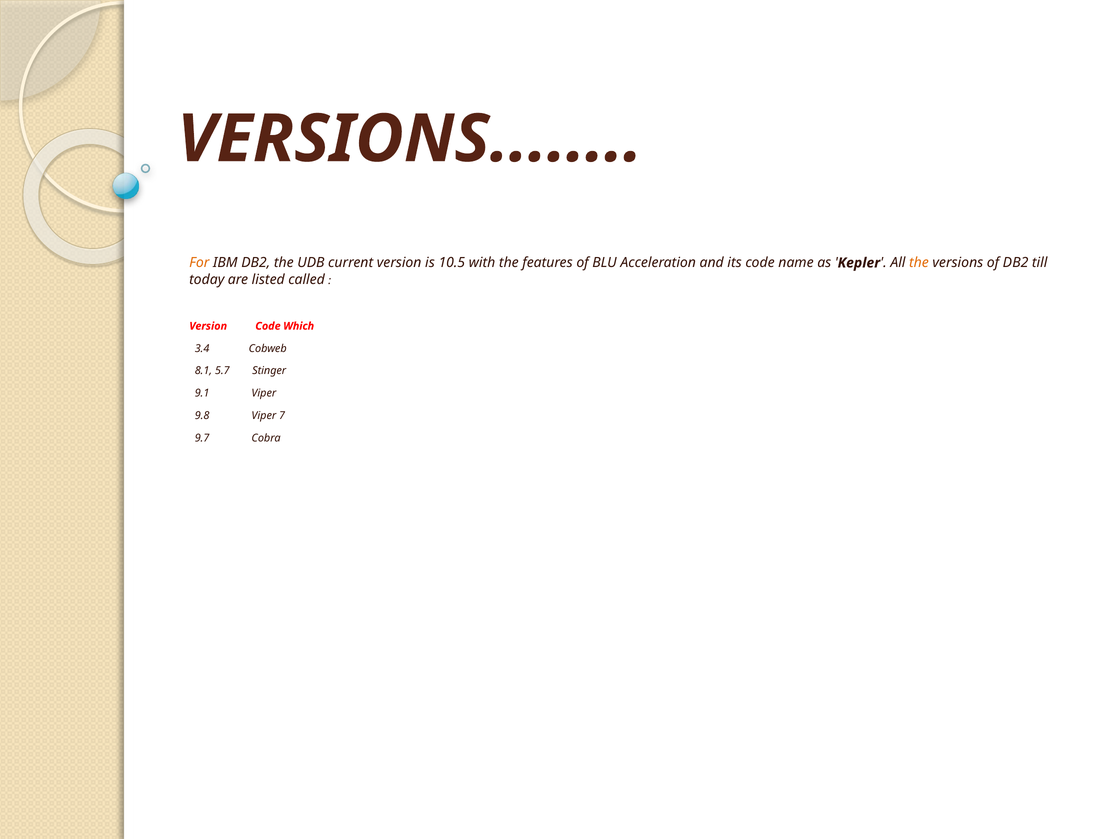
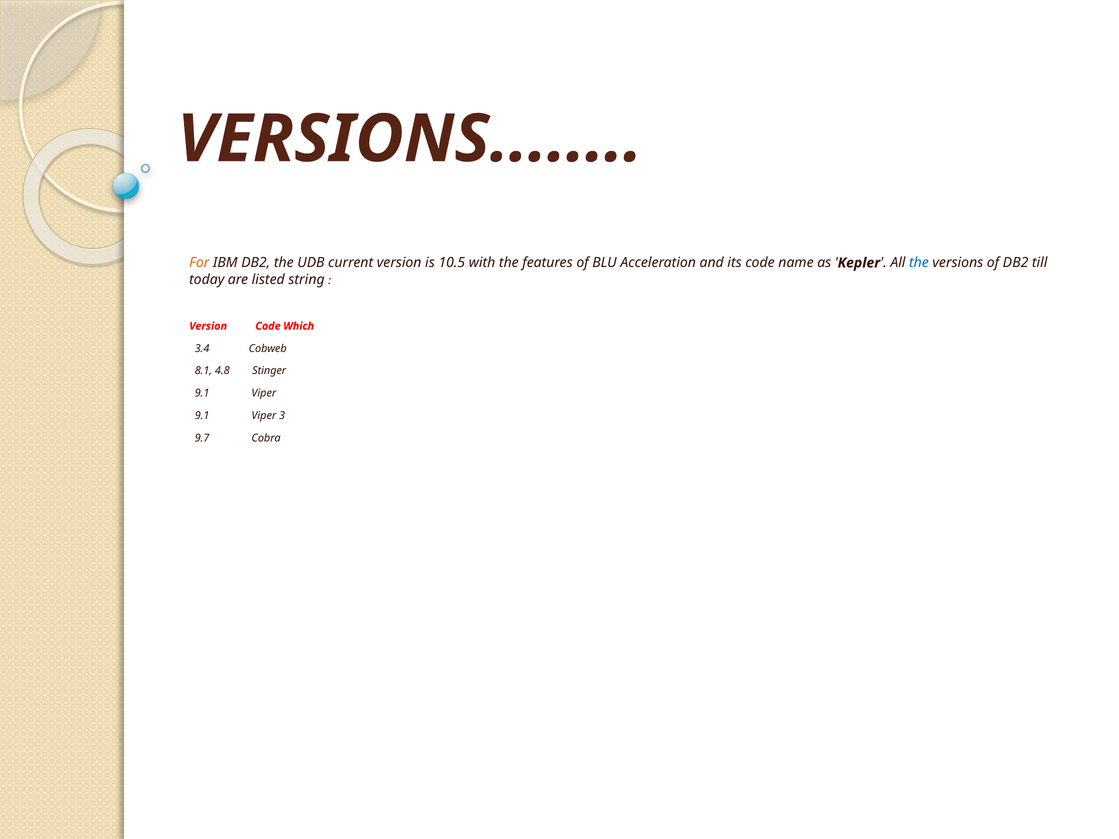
the at (919, 263) colour: orange -> blue
called: called -> string
5.7: 5.7 -> 4.8
9.8 at (202, 416): 9.8 -> 9.1
7: 7 -> 3
